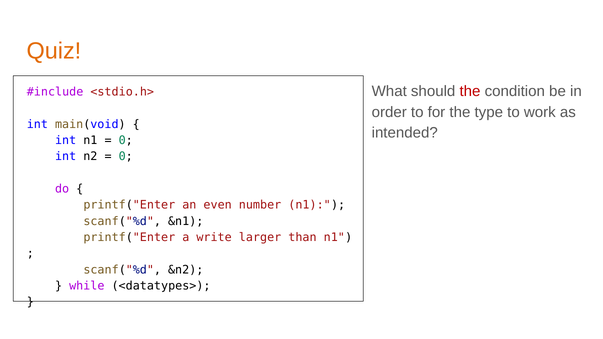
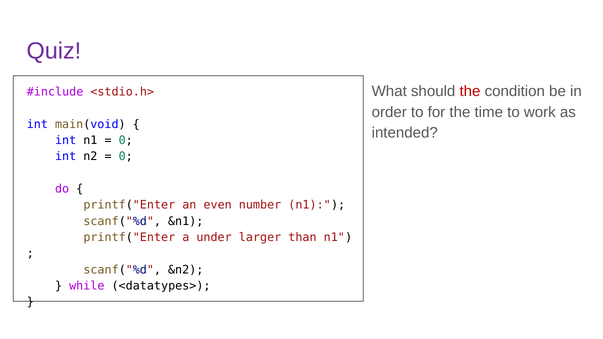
Quiz colour: orange -> purple
type: type -> time
write: write -> under
